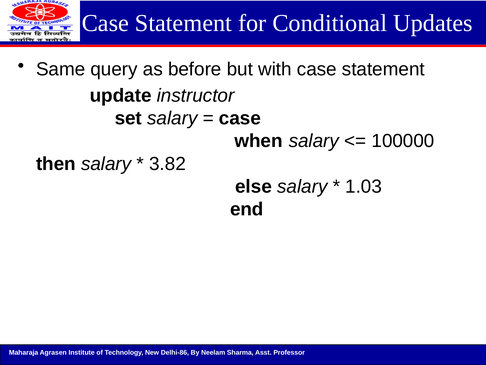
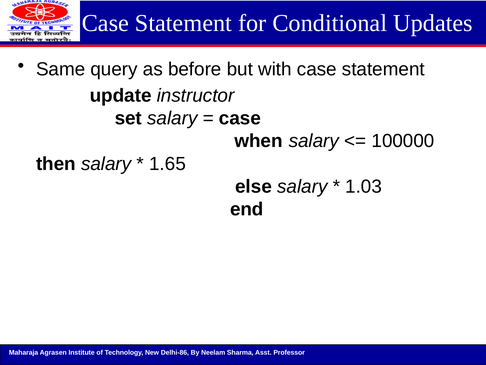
3.82: 3.82 -> 1.65
